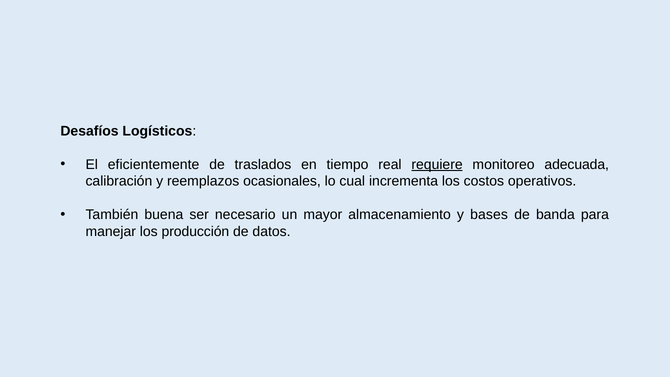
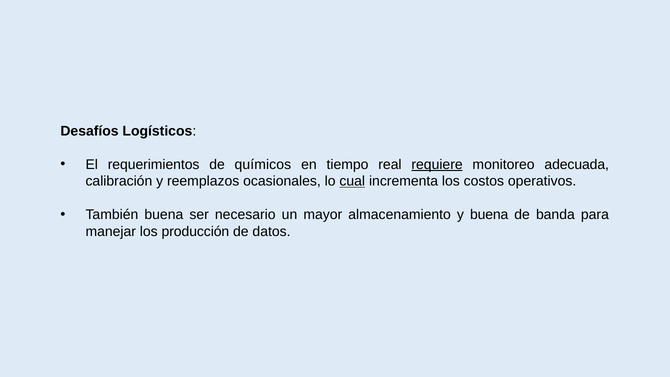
eficientemente: eficientemente -> requerimientos
traslados: traslados -> químicos
cual underline: none -> present
y bases: bases -> buena
